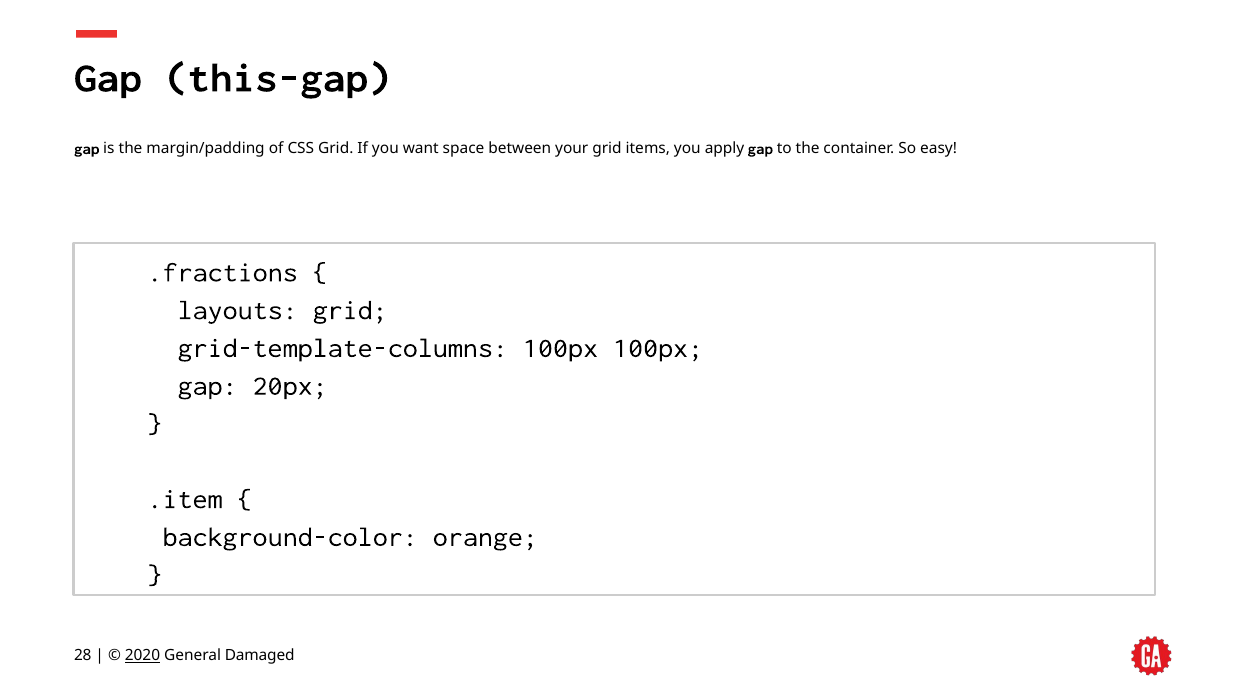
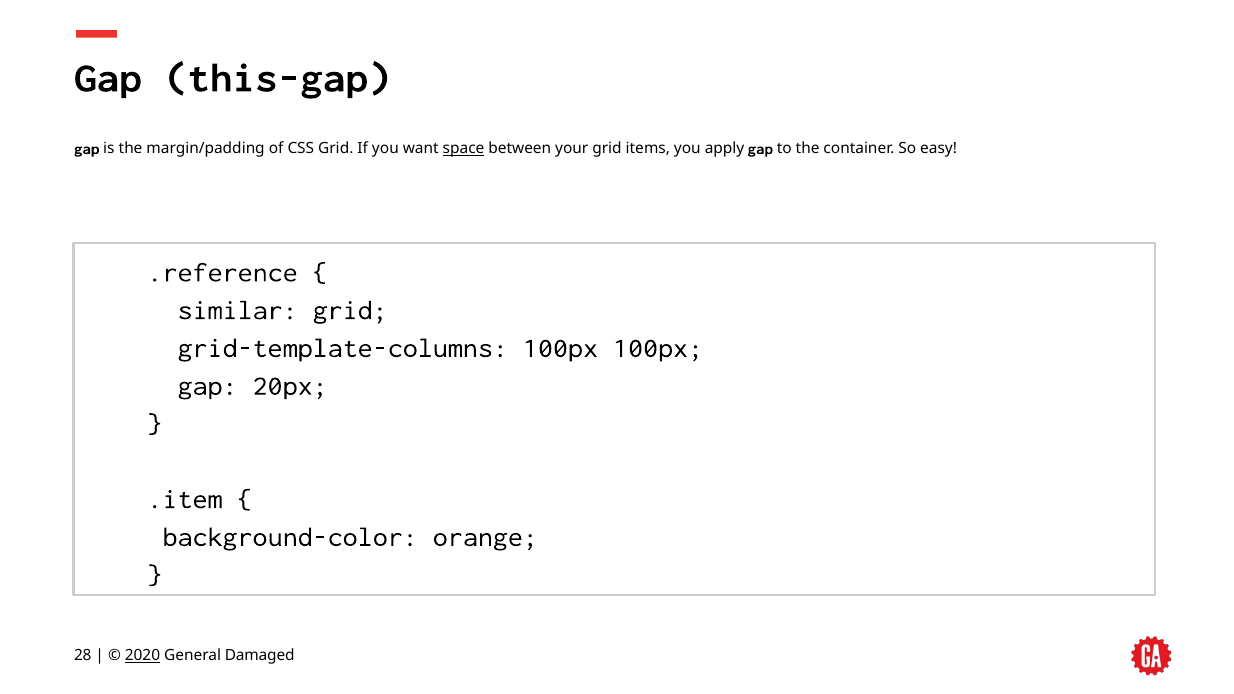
space underline: none -> present
.fractions: .fractions -> .reference
layouts: layouts -> similar
